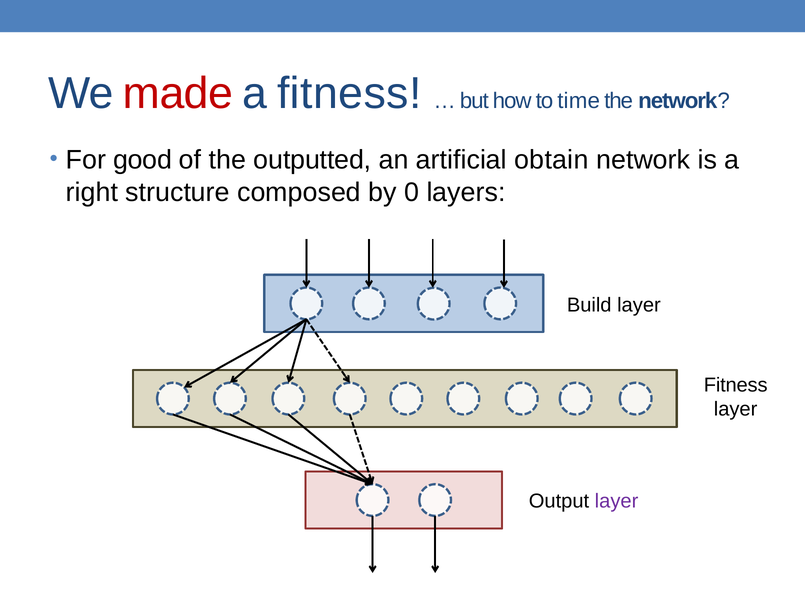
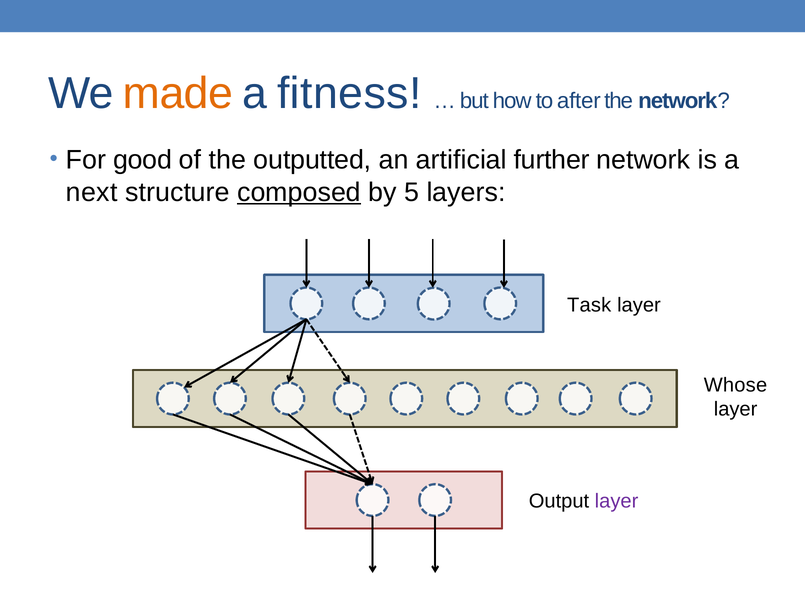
made colour: red -> orange
time: time -> after
obtain: obtain -> further
right: right -> next
composed underline: none -> present
0: 0 -> 5
Build: Build -> Task
Fitness at (736, 385): Fitness -> Whose
